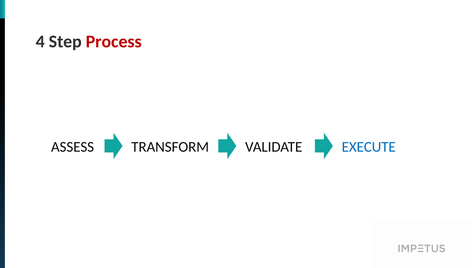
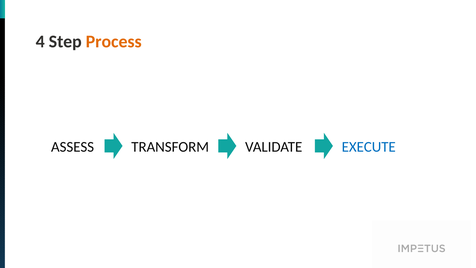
Process colour: red -> orange
